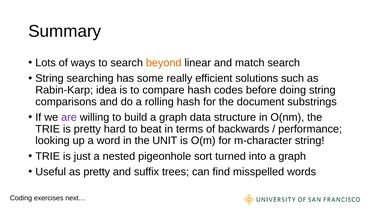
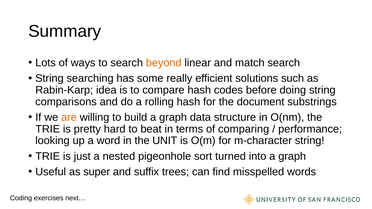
are colour: purple -> orange
backwards: backwards -> comparing
as pretty: pretty -> super
